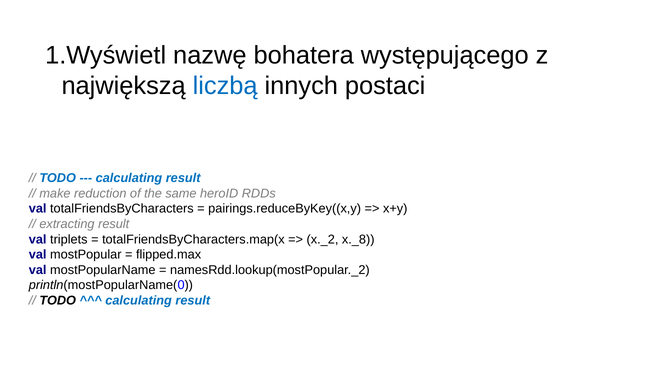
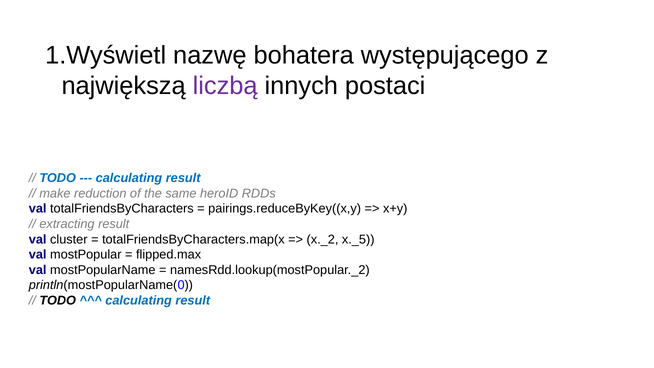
liczbą colour: blue -> purple
triplets: triplets -> cluster
x._8: x._8 -> x._5
